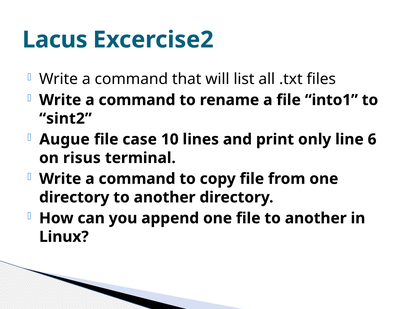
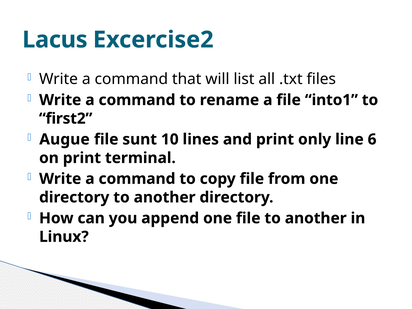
sint2: sint2 -> first2
case: case -> sunt
on risus: risus -> print
